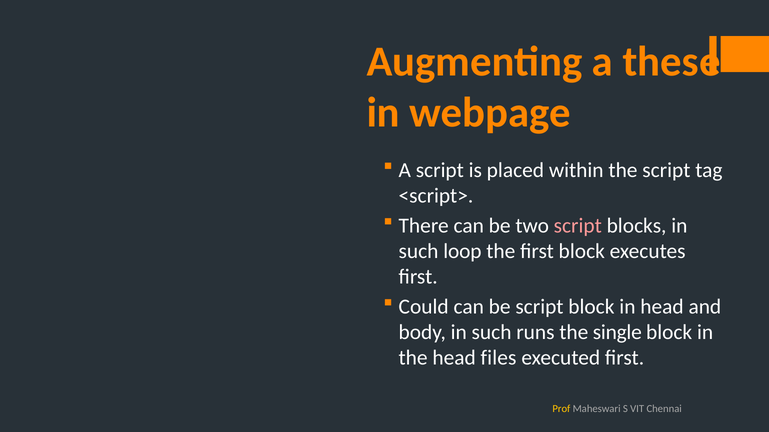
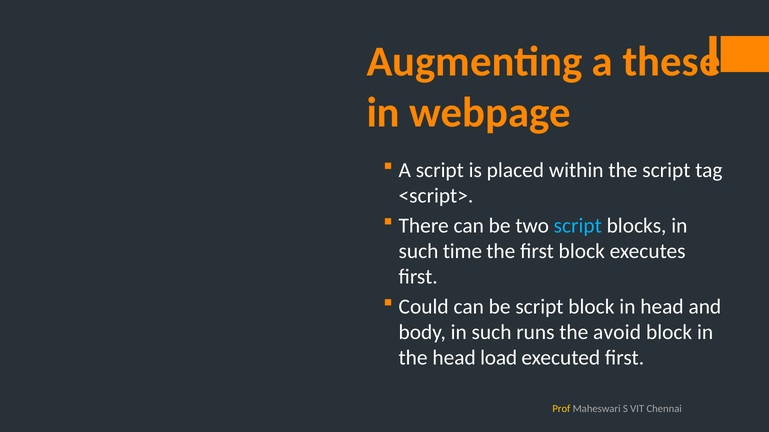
script at (578, 226) colour: pink -> light blue
loop: loop -> time
single: single -> avoid
files: files -> load
